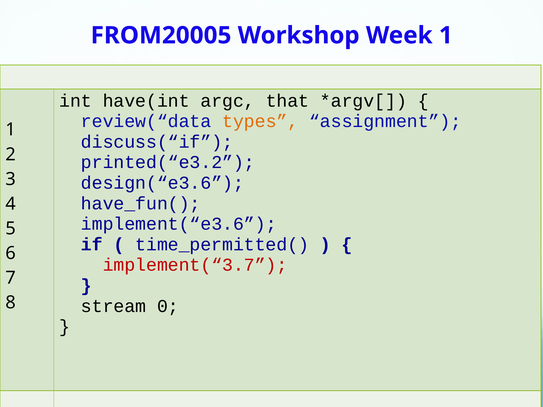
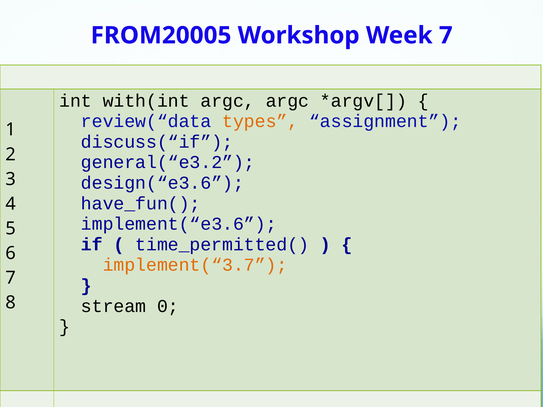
Week 1: 1 -> 7
have(int: have(int -> with(int
argc that: that -> argc
printed(“e3.2: printed(“e3.2 -> general(“e3.2
implement(“3.7 colour: red -> orange
